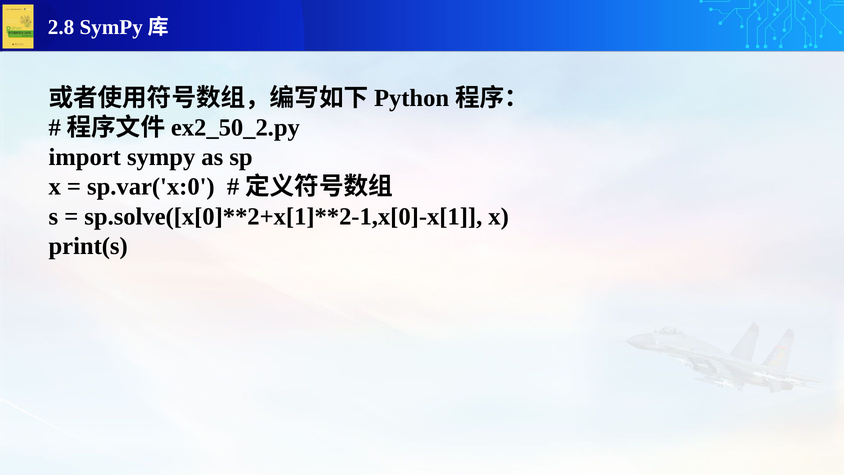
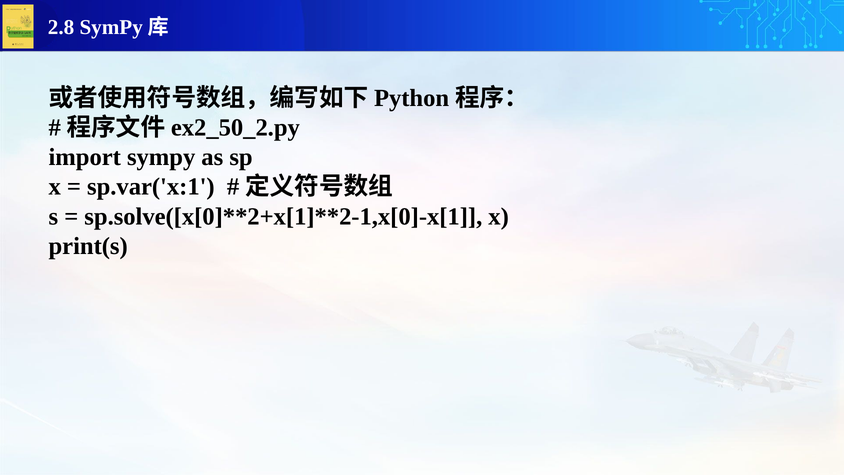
sp.var('x:0: sp.var('x:0 -> sp.var('x:1
